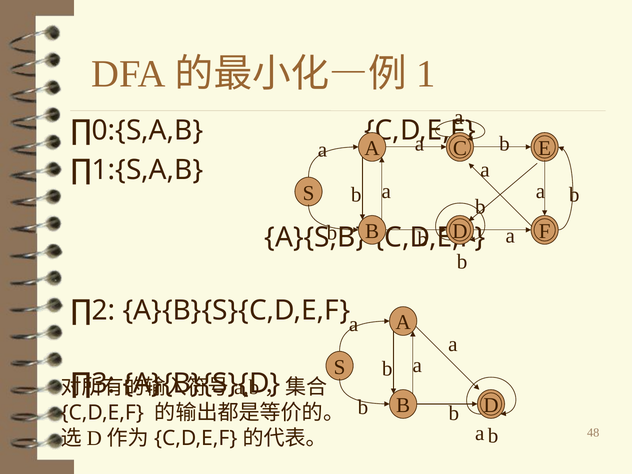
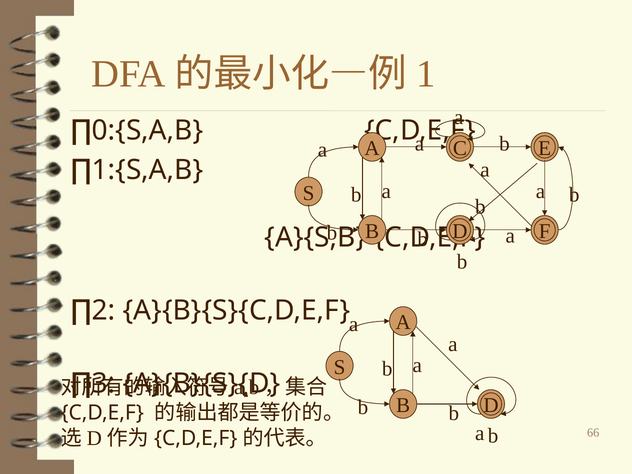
48: 48 -> 66
